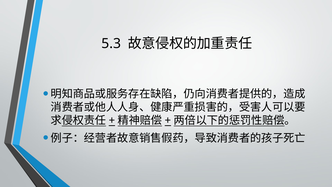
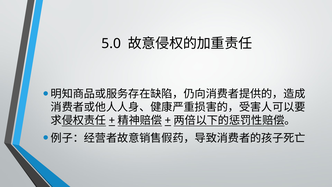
5.3: 5.3 -> 5.0
